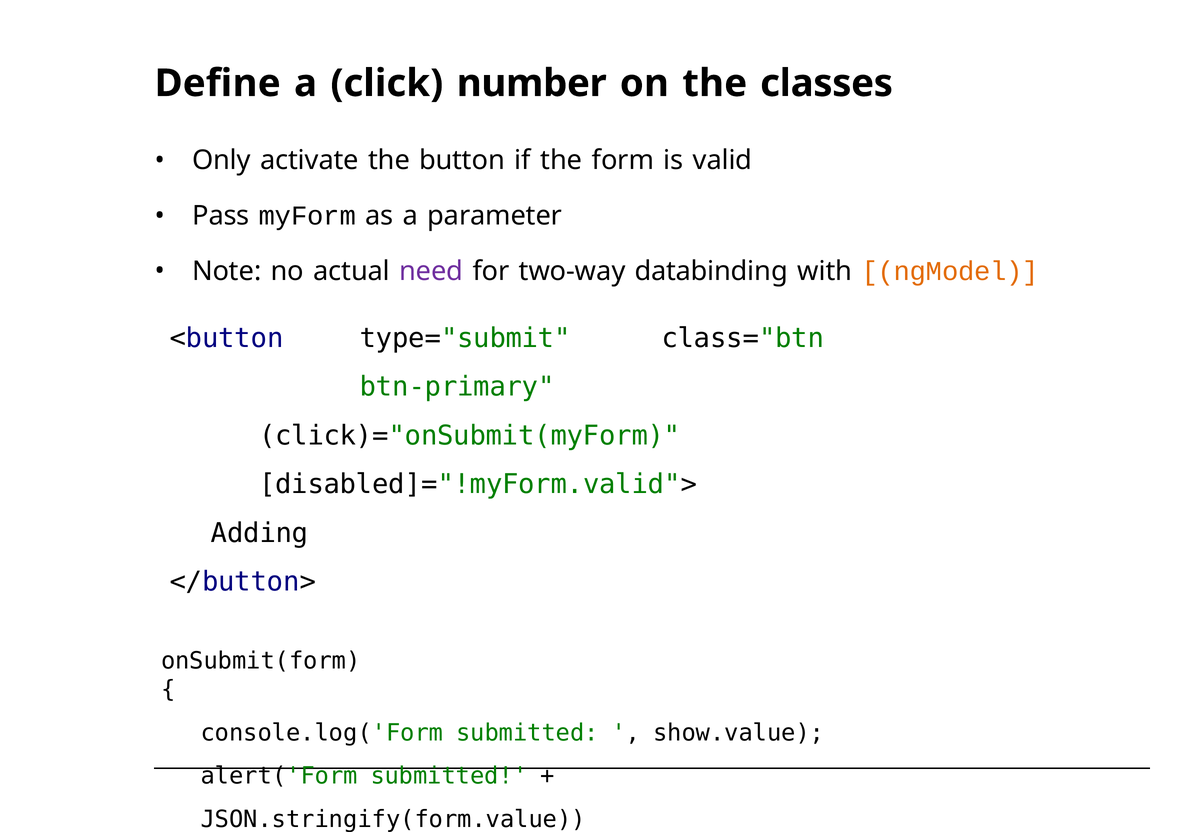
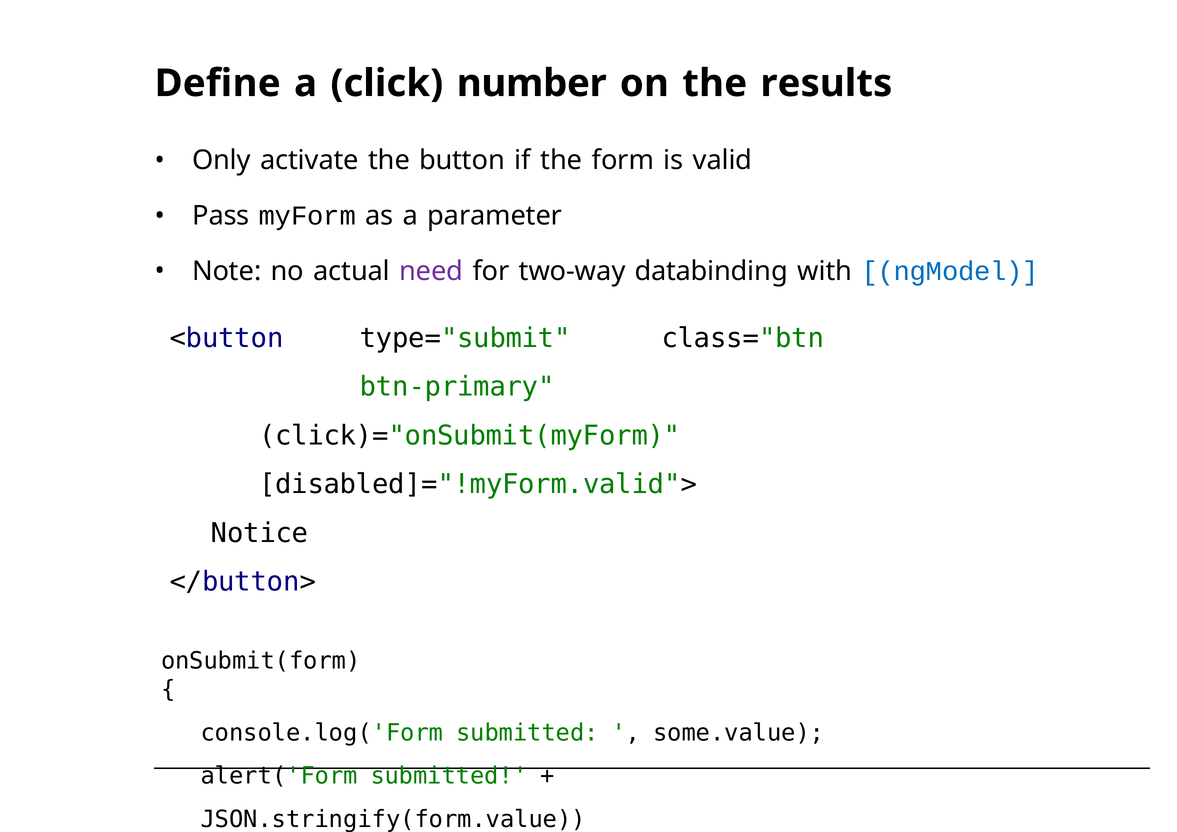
classes: classes -> results
ngModel colour: orange -> blue
Adding: Adding -> Notice
show.value: show.value -> some.value
